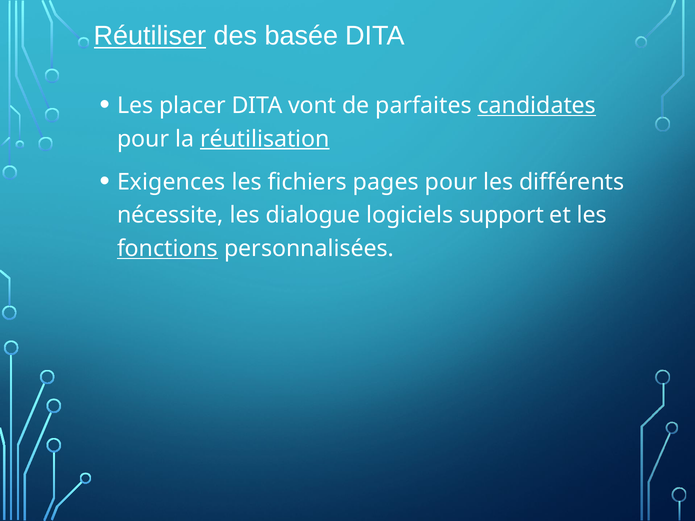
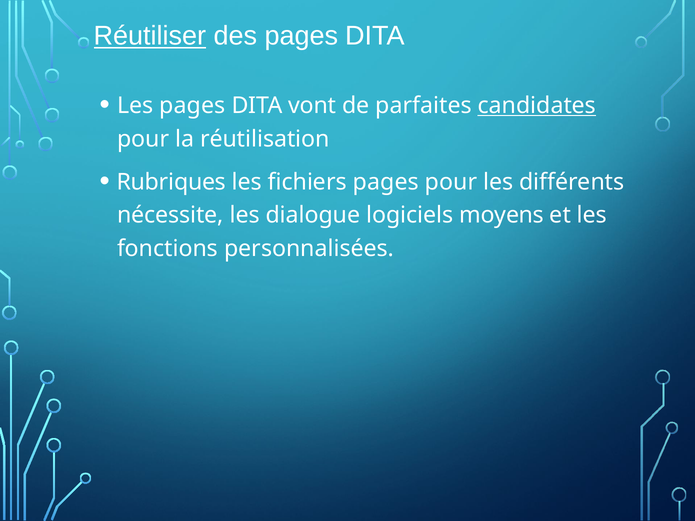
des basée: basée -> pages
Les placer: placer -> pages
réutilisation underline: present -> none
Exigences: Exigences -> Rubriques
support: support -> moyens
fonctions underline: present -> none
